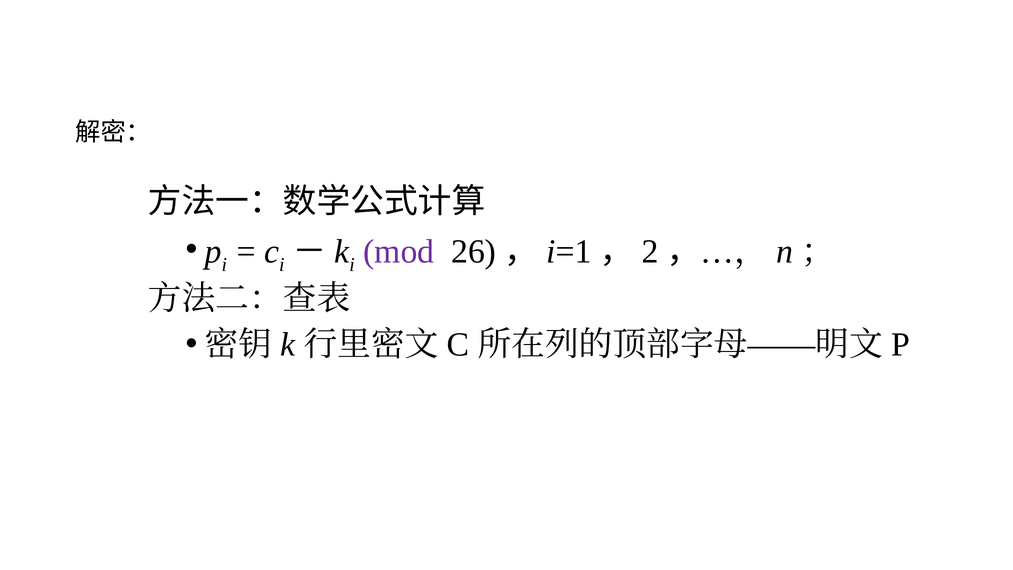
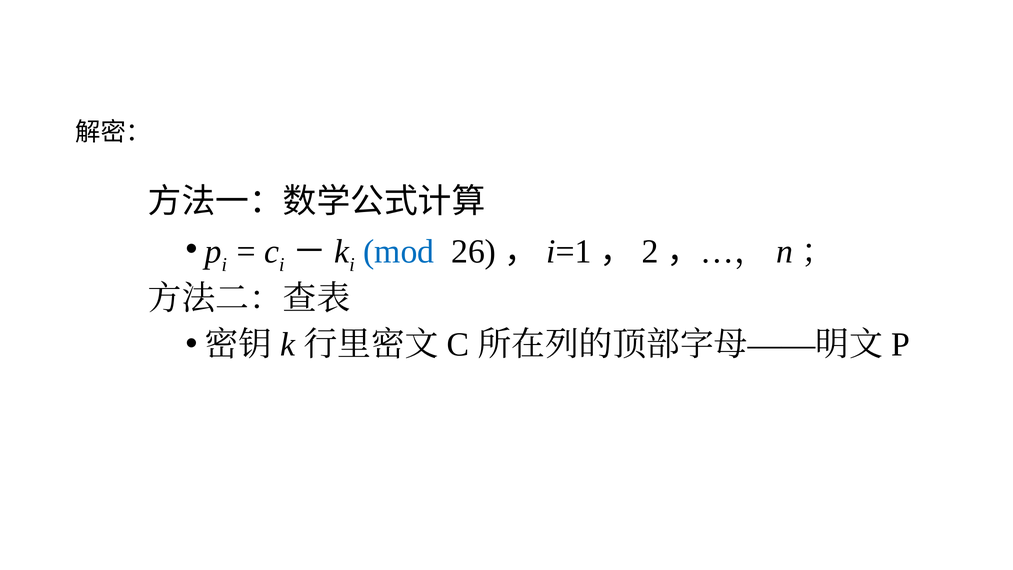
mod colour: purple -> blue
